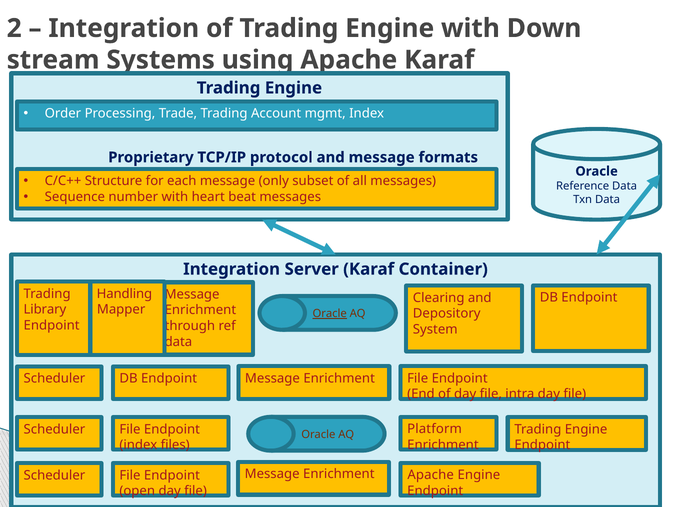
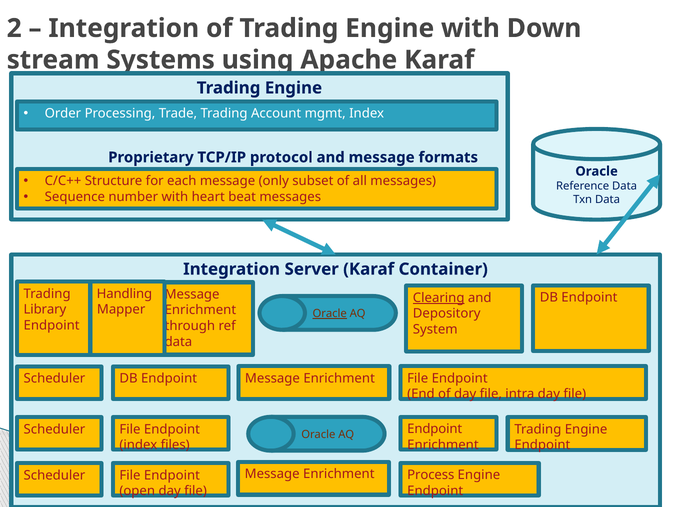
Clearing underline: none -> present
Platform at (435, 430): Platform -> Endpoint
Enrichment Apache: Apache -> Process
